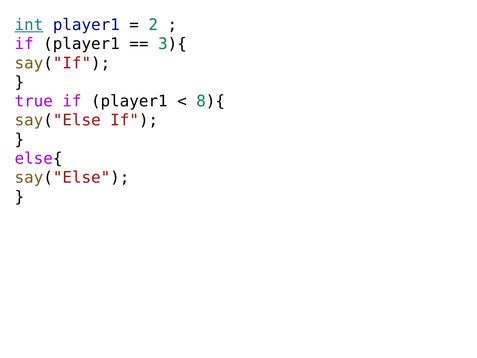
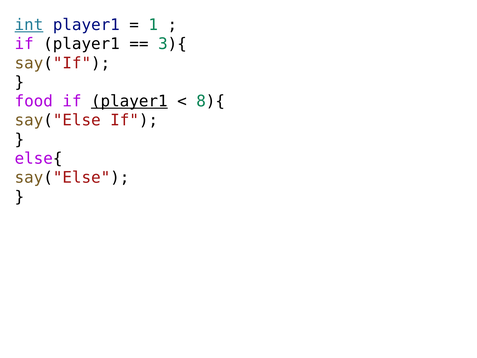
2: 2 -> 1
true: true -> food
player1 at (129, 101) underline: none -> present
